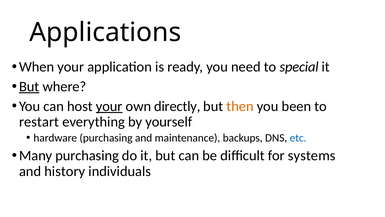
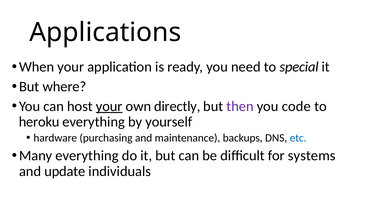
But at (29, 86) underline: present -> none
then colour: orange -> purple
been: been -> code
restart: restart -> heroku
Many purchasing: purchasing -> everything
history: history -> update
